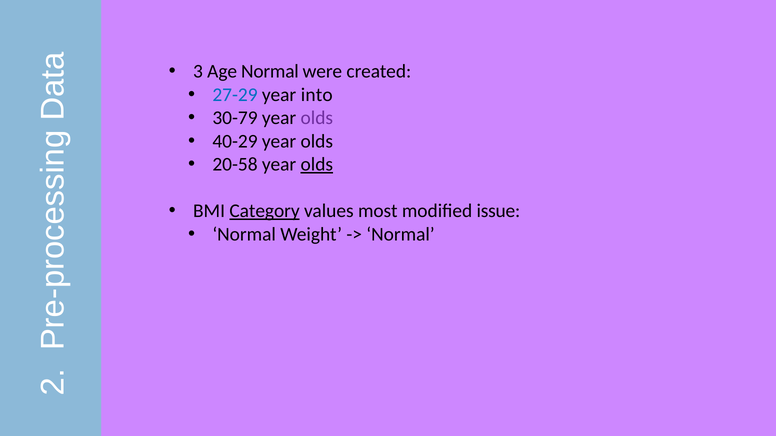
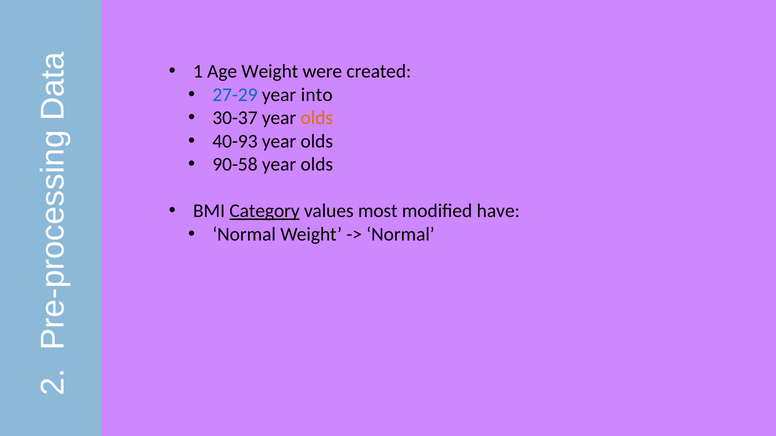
3: 3 -> 1
Age Normal: Normal -> Weight
30-79: 30-79 -> 30-37
olds at (317, 118) colour: purple -> orange
40-29: 40-29 -> 40-93
20-58: 20-58 -> 90-58
olds at (317, 165) underline: present -> none
issue: issue -> have
